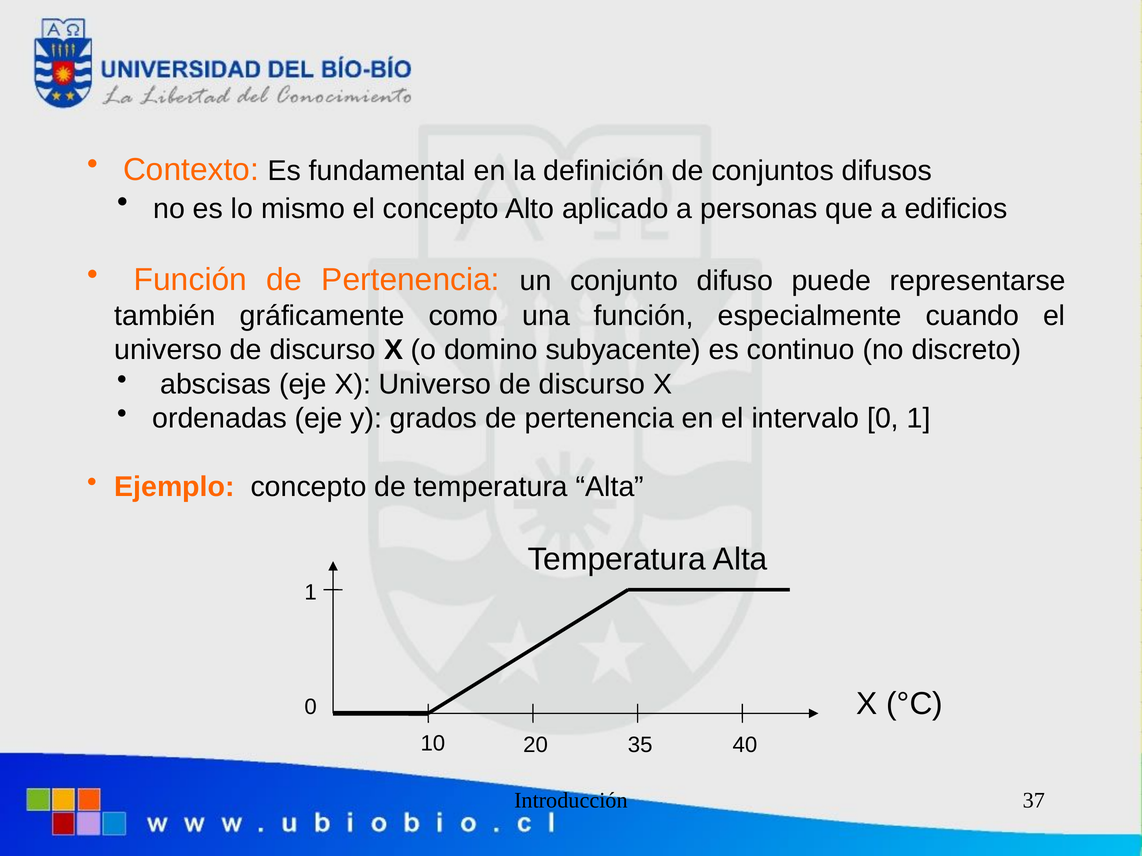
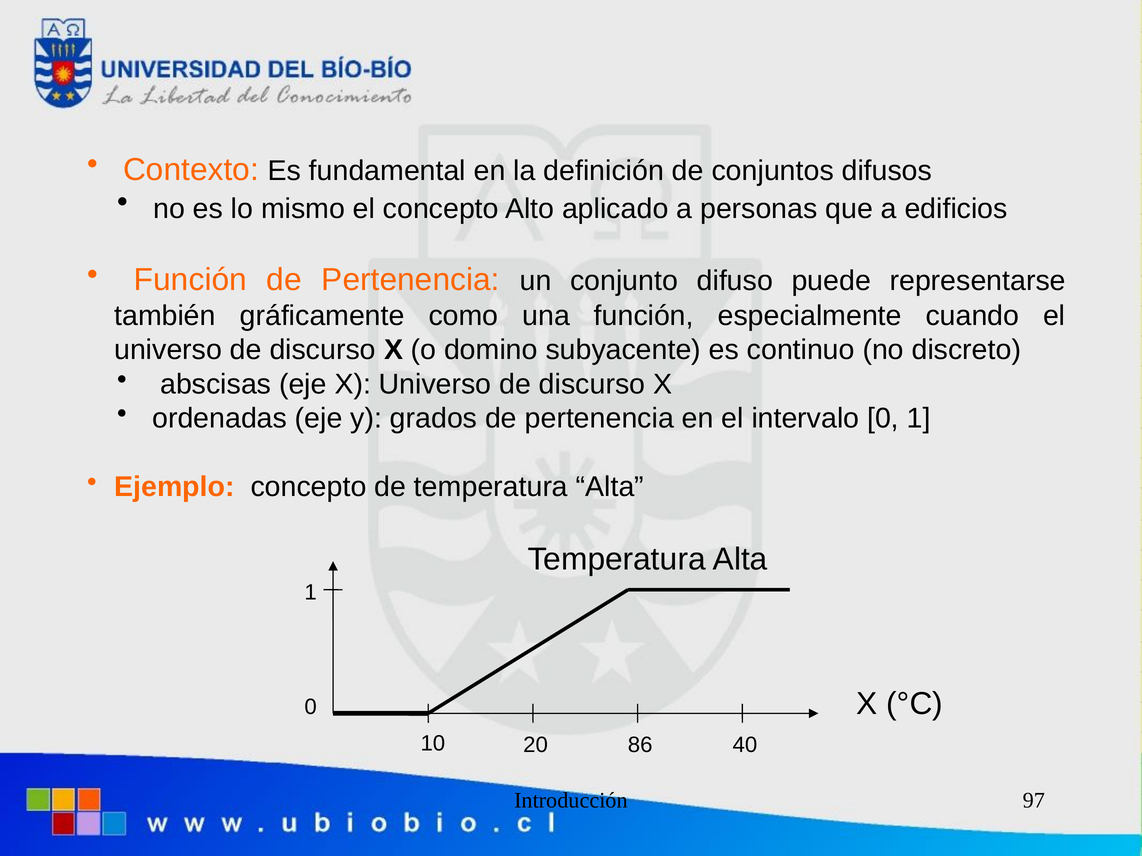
35: 35 -> 86
37: 37 -> 97
